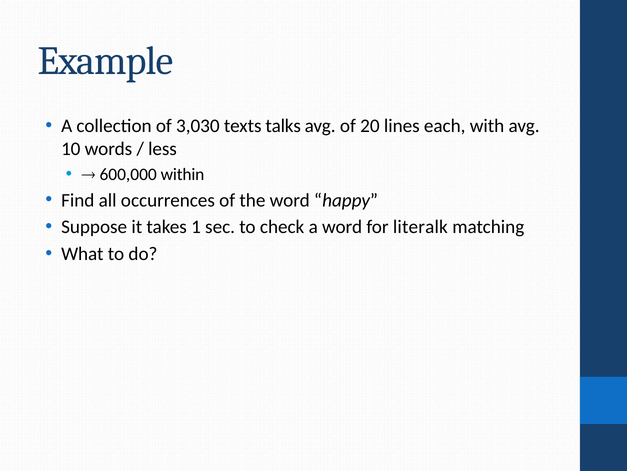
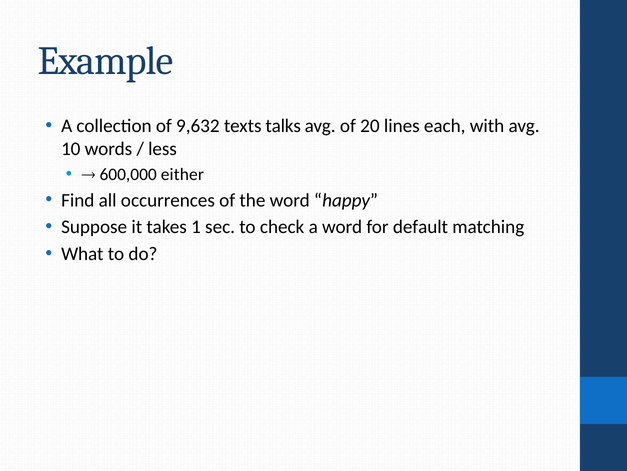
3,030: 3,030 -> 9,632
within: within -> either
literalk: literalk -> default
